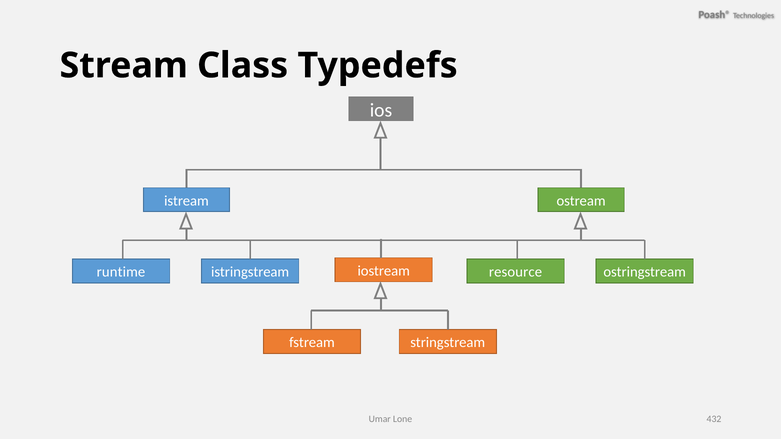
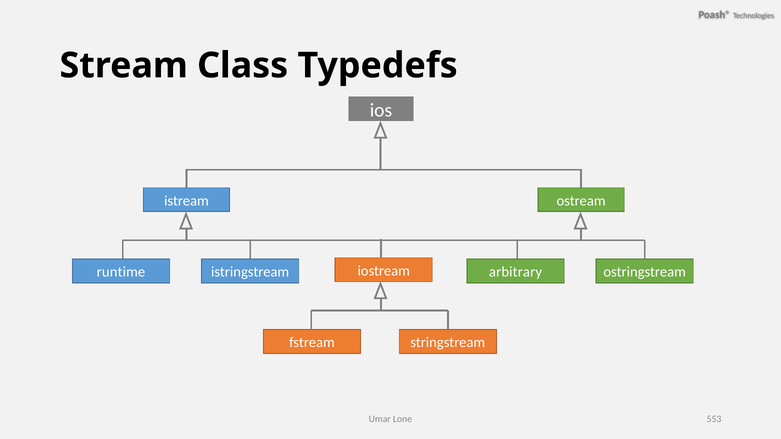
resource: resource -> arbitrary
432: 432 -> 553
